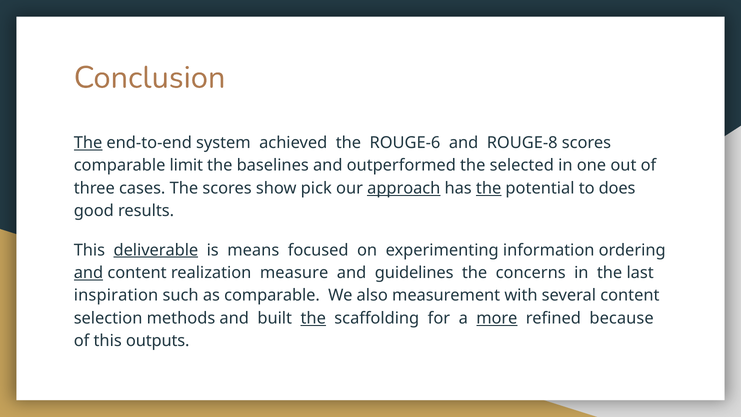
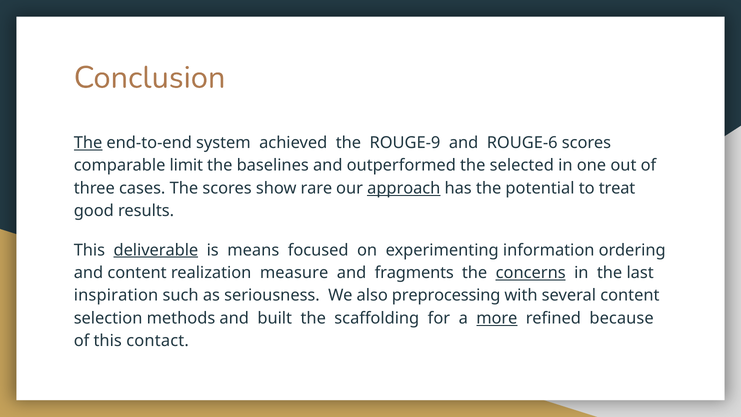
ROUGE-6: ROUGE-6 -> ROUGE-9
ROUGE-8: ROUGE-8 -> ROUGE-6
pick: pick -> rare
the at (489, 188) underline: present -> none
does: does -> treat
and at (88, 273) underline: present -> none
guidelines: guidelines -> fragments
concerns underline: none -> present
as comparable: comparable -> seriousness
measurement: measurement -> preprocessing
the at (313, 318) underline: present -> none
outputs: outputs -> contact
